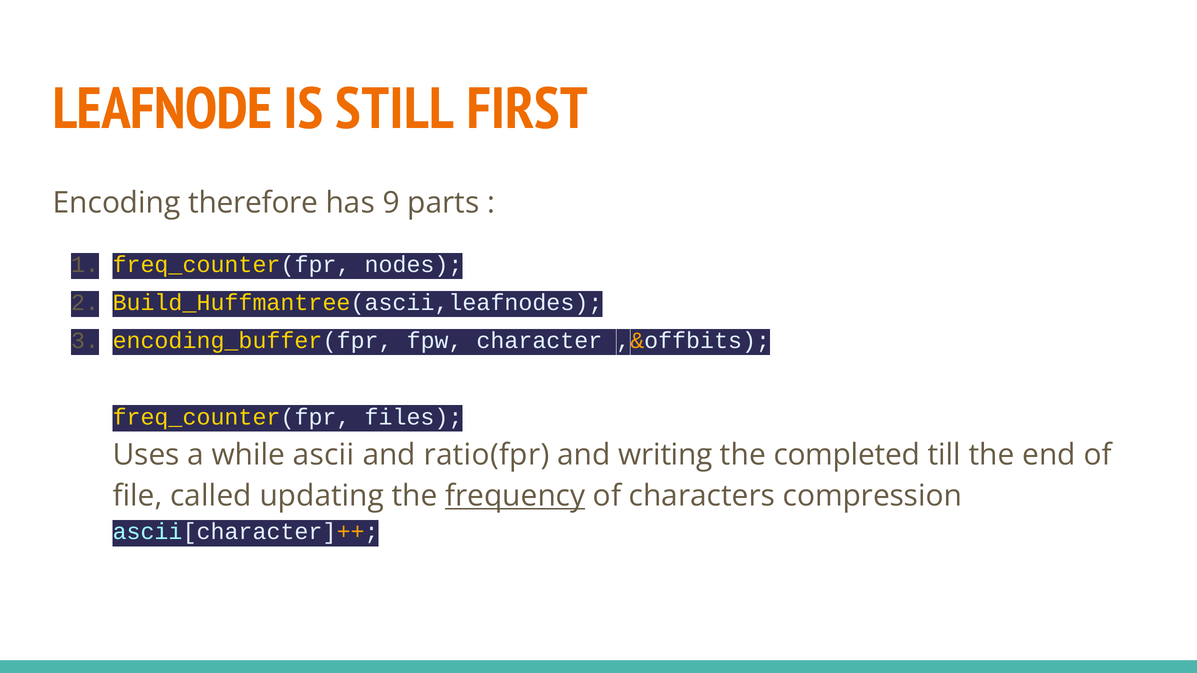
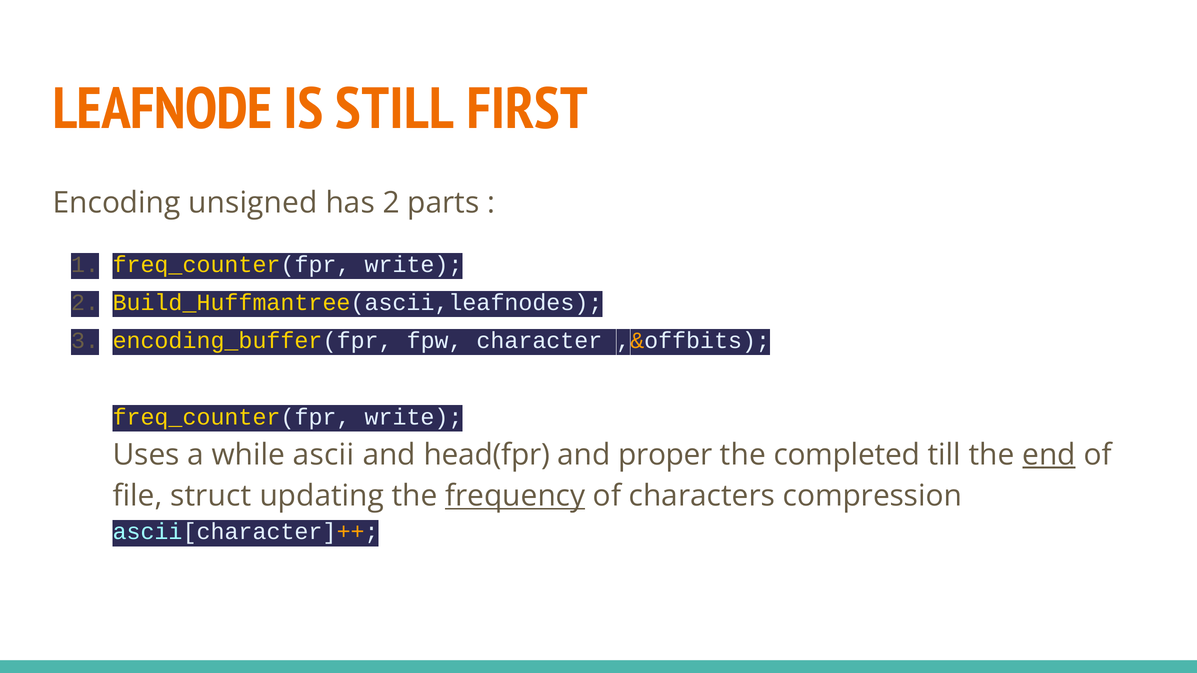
therefore: therefore -> unsigned
has 9: 9 -> 2
nodes at (413, 265): nodes -> write
files at (413, 417): files -> write
ratio(fpr: ratio(fpr -> head(fpr
writing: writing -> proper
end underline: none -> present
called: called -> struct
